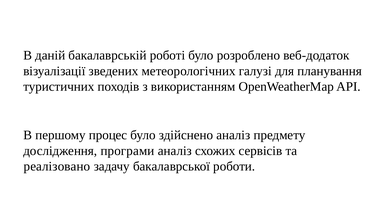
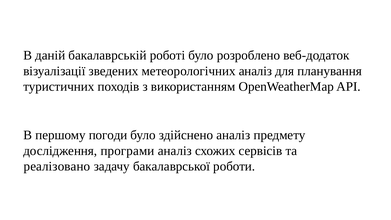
метеорологічних галузі: галузі -> аналіз
процес: процес -> погоди
